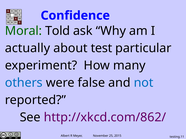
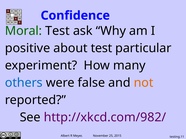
Moral Told: Told -> Test
actually: actually -> positive
not colour: blue -> orange
http://xkcd.com/862/: http://xkcd.com/862/ -> http://xkcd.com/982/
